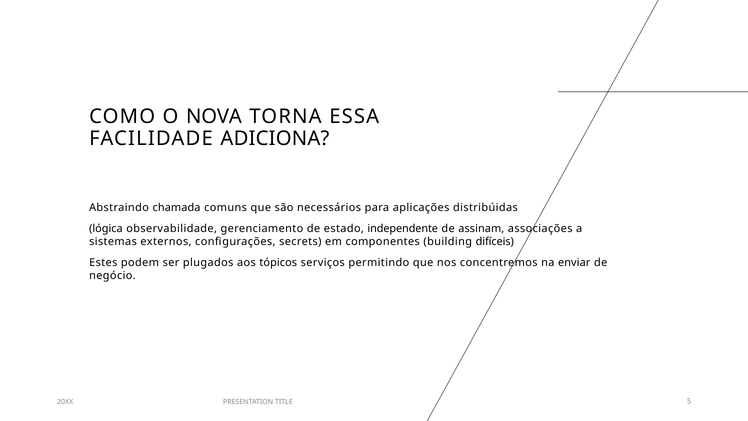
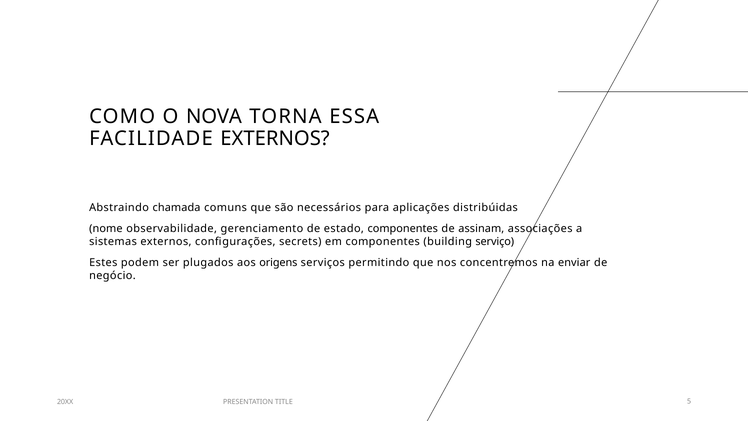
FACILIDADE ADICIONA: ADICIONA -> EXTERNOS
lógica: lógica -> nome
estado independente: independente -> componentes
difíceis: difíceis -> serviço
tópicos: tópicos -> origens
